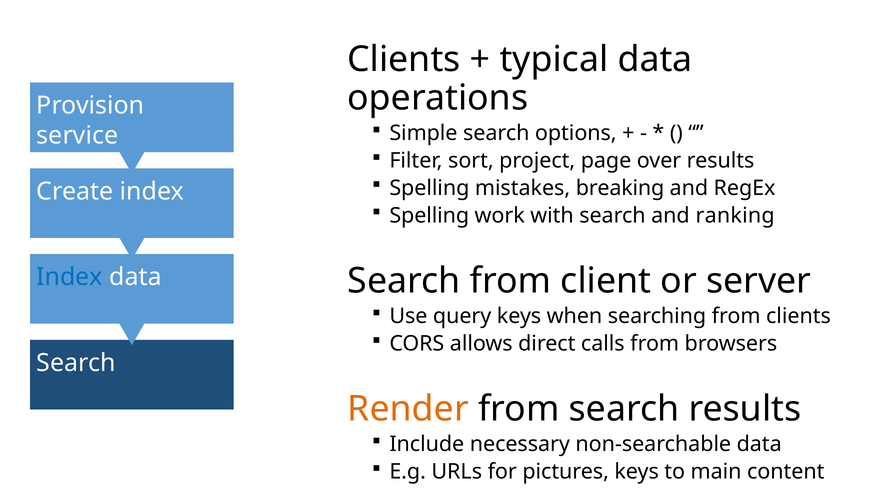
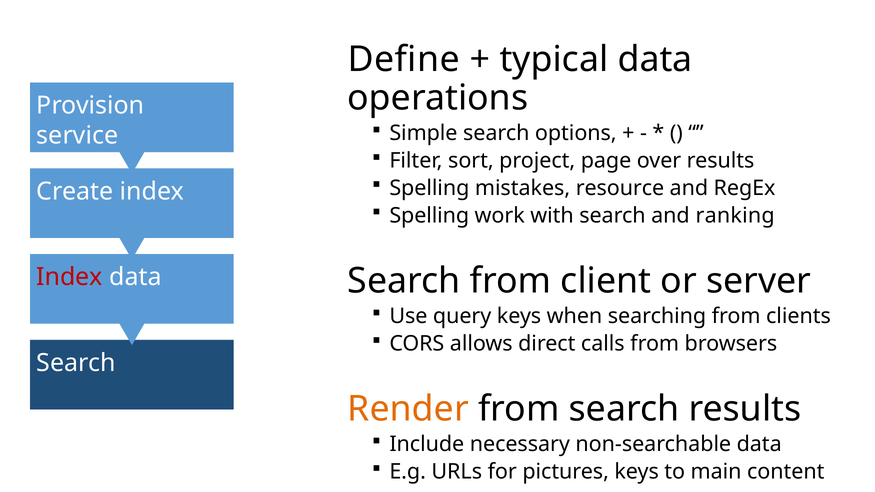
Clients at (404, 59): Clients -> Define
breaking: breaking -> resource
Index at (70, 277) colour: blue -> red
